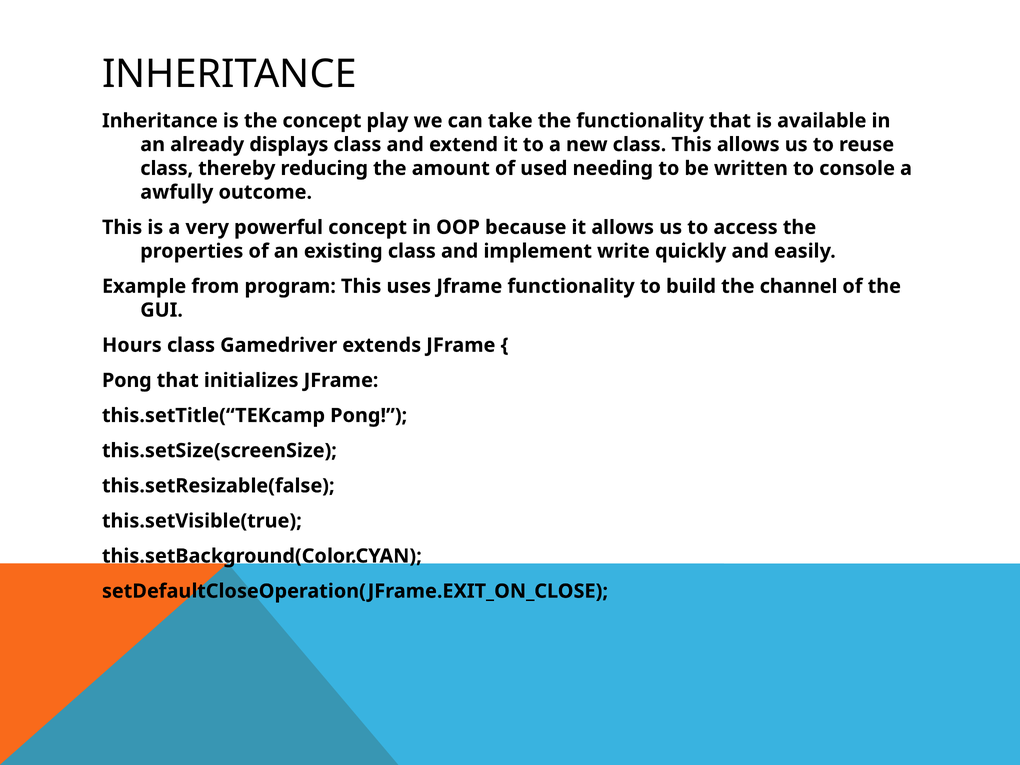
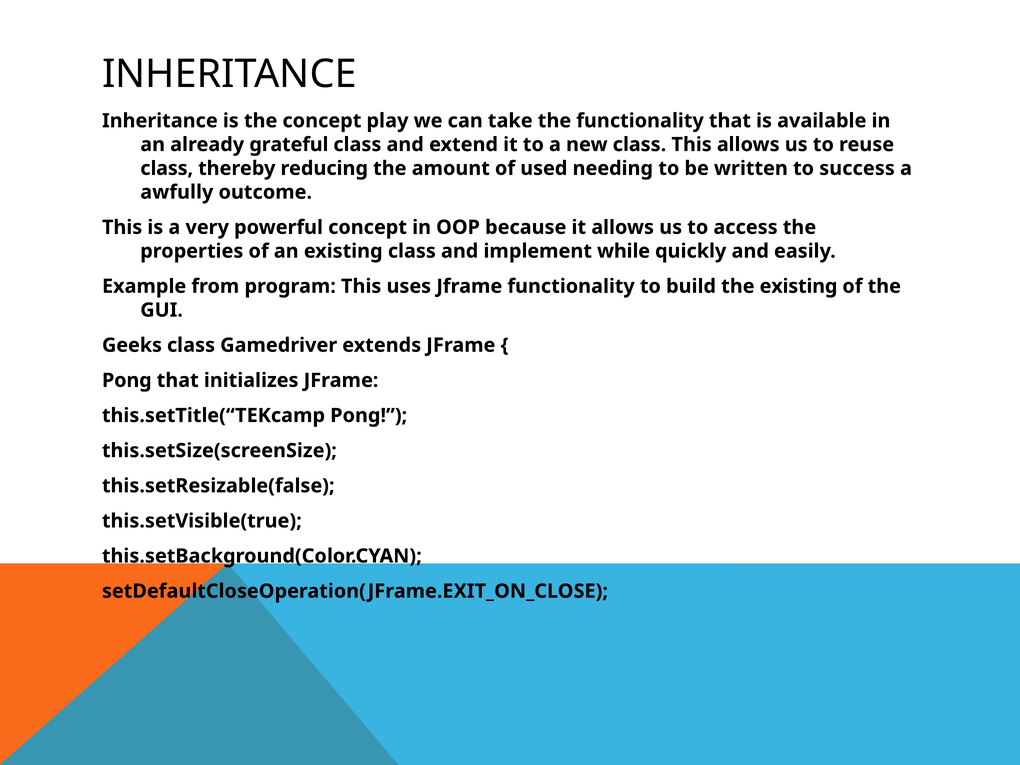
displays: displays -> grateful
console: console -> success
write: write -> while
the channel: channel -> existing
Hours: Hours -> Geeks
